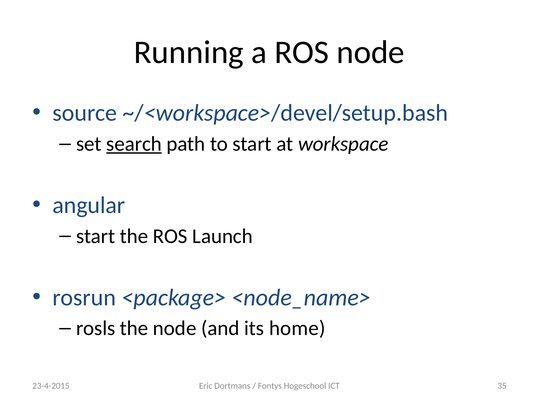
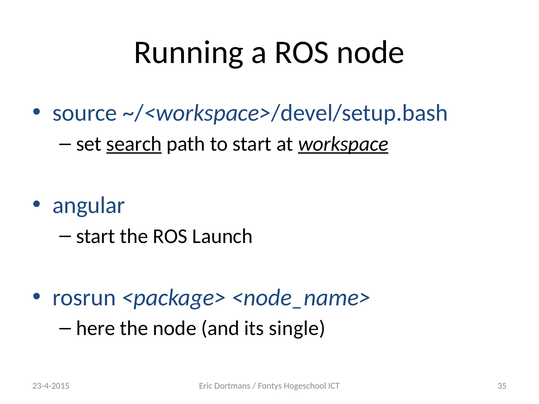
workspace underline: none -> present
rosls: rosls -> here
home: home -> single
